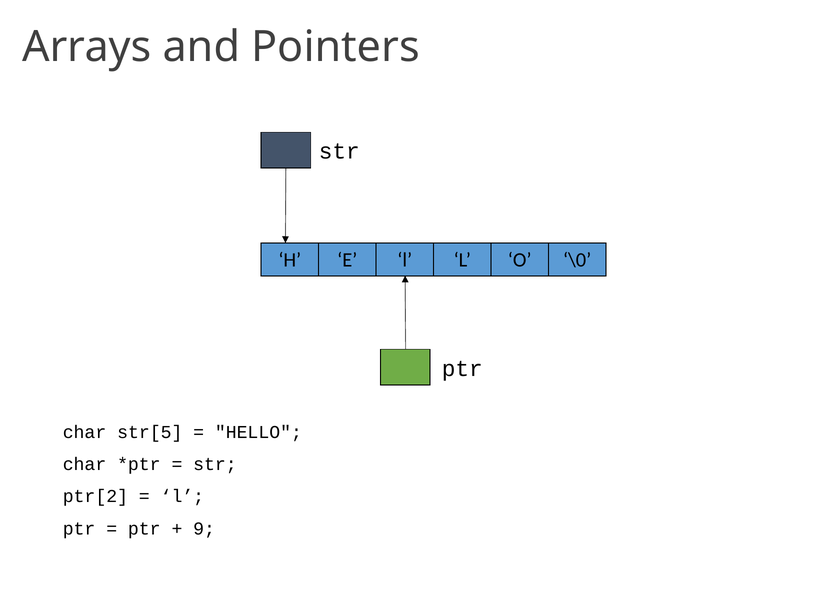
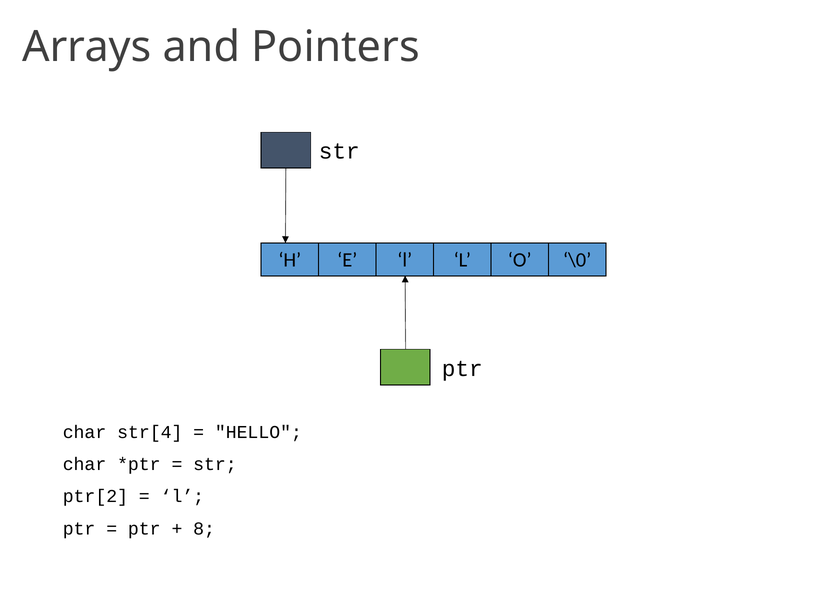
str[5: str[5 -> str[4
9: 9 -> 8
